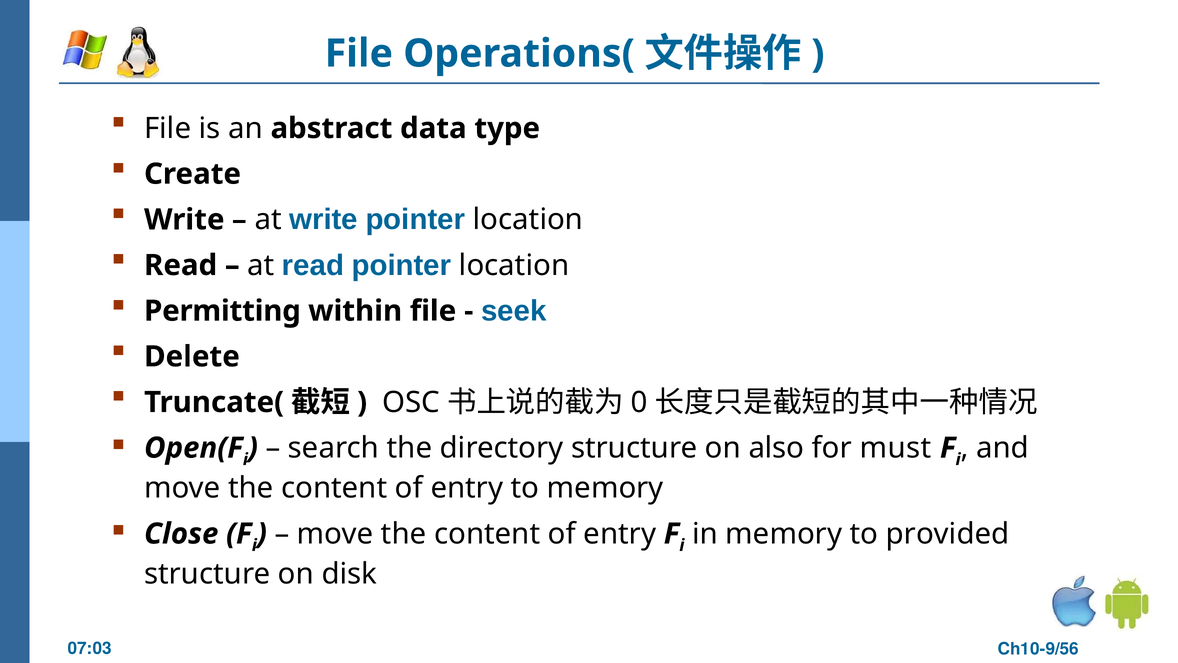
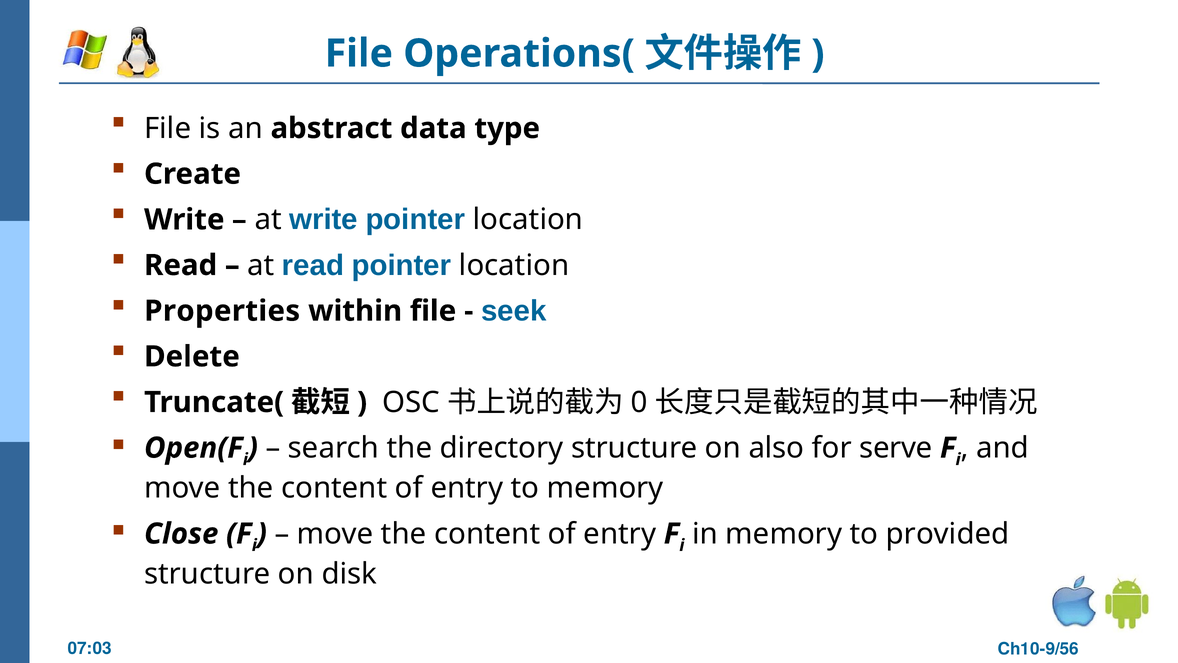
Permitting: Permitting -> Properties
must: must -> serve
